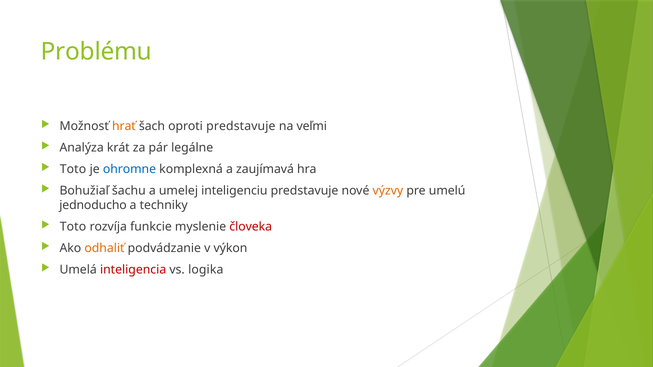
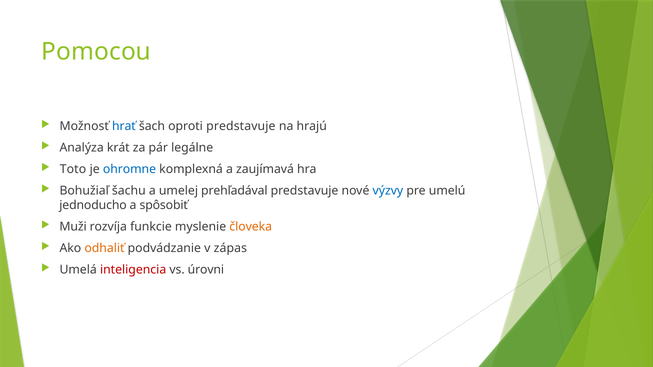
Problému: Problému -> Pomocou
hrať colour: orange -> blue
veľmi: veľmi -> hrajú
inteligenciu: inteligenciu -> prehľadával
výzvy colour: orange -> blue
techniky: techniky -> spôsobiť
Toto at (73, 227): Toto -> Muži
človeka colour: red -> orange
výkon: výkon -> zápas
logika: logika -> úrovni
